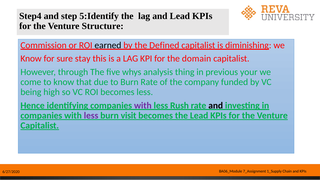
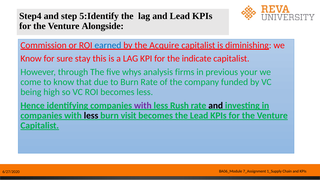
Structure: Structure -> Alongside
earned colour: black -> blue
Defined: Defined -> Acquire
domain: domain -> indicate
thing: thing -> firms
less at (91, 116) colour: purple -> black
